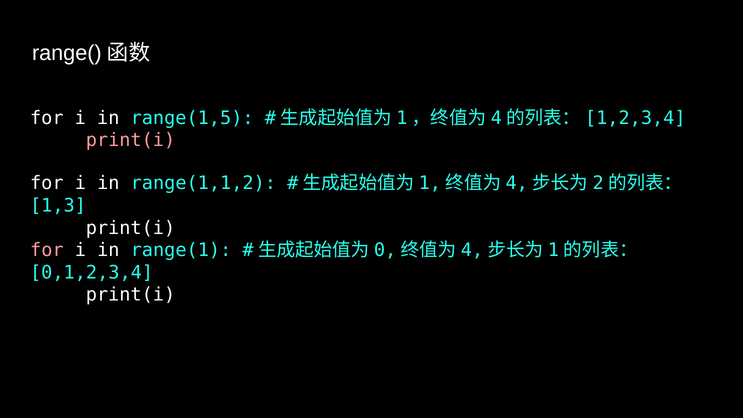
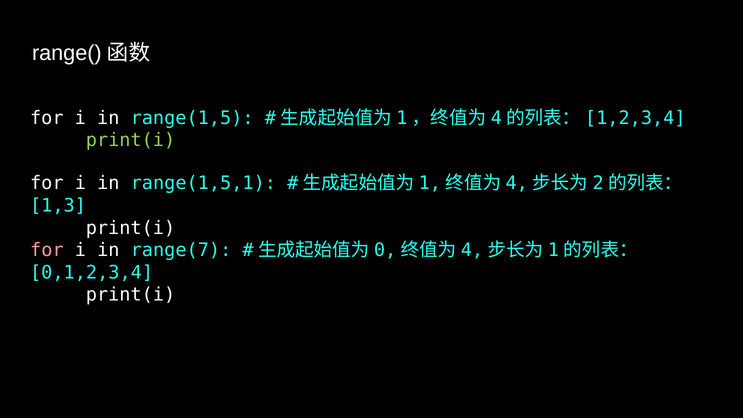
print(i at (130, 140) colour: pink -> light green
range(1,1,2: range(1,1,2 -> range(1,5,1
range(1: range(1 -> range(7
